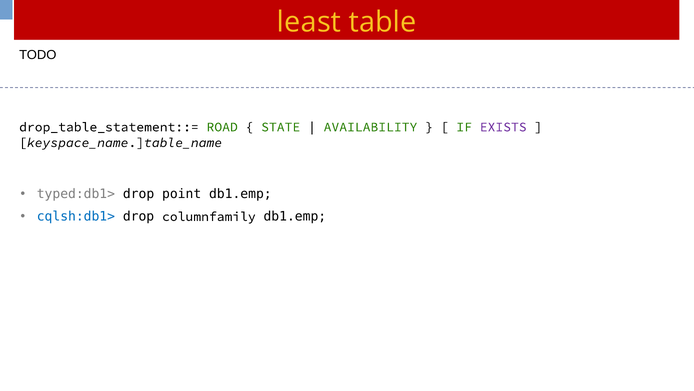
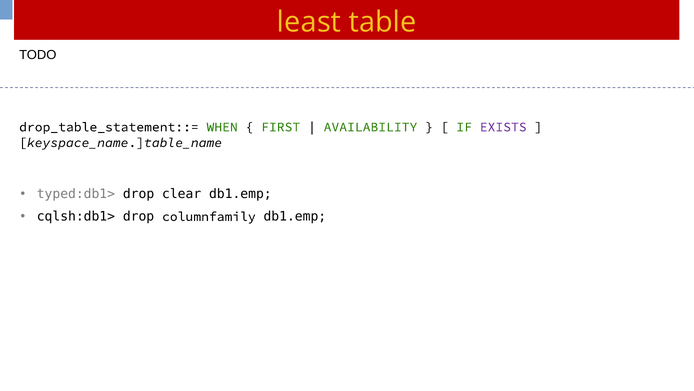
ROAD: ROAD -> WHEN
STATE: STATE -> FIRST
point: point -> clear
cqlsh:db1> colour: blue -> black
